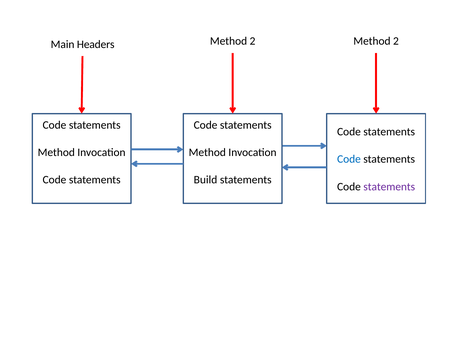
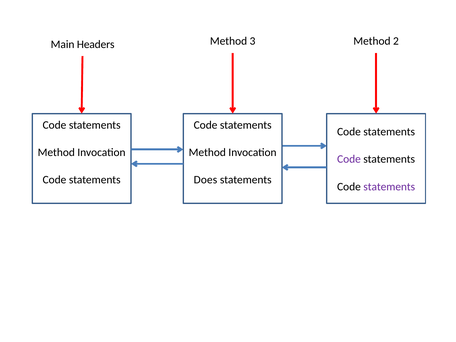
2 at (252, 41): 2 -> 3
Code at (349, 159) colour: blue -> purple
Build: Build -> Does
